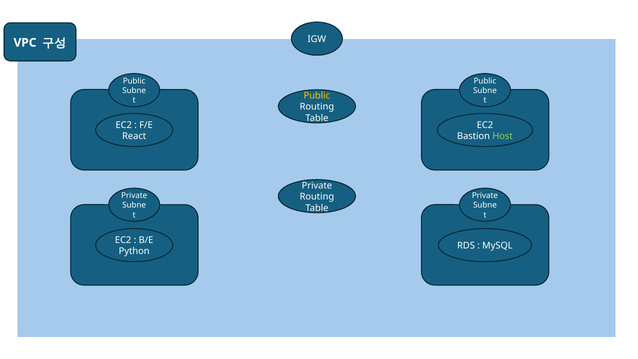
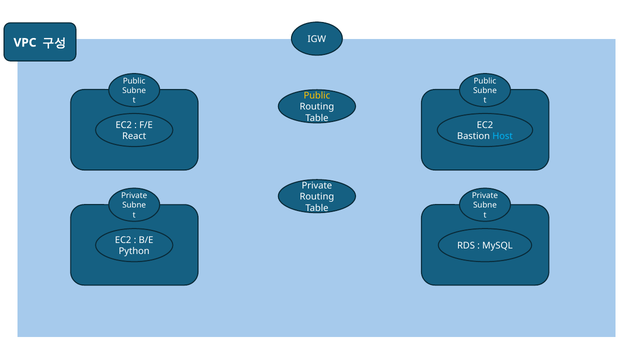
Host colour: light green -> light blue
